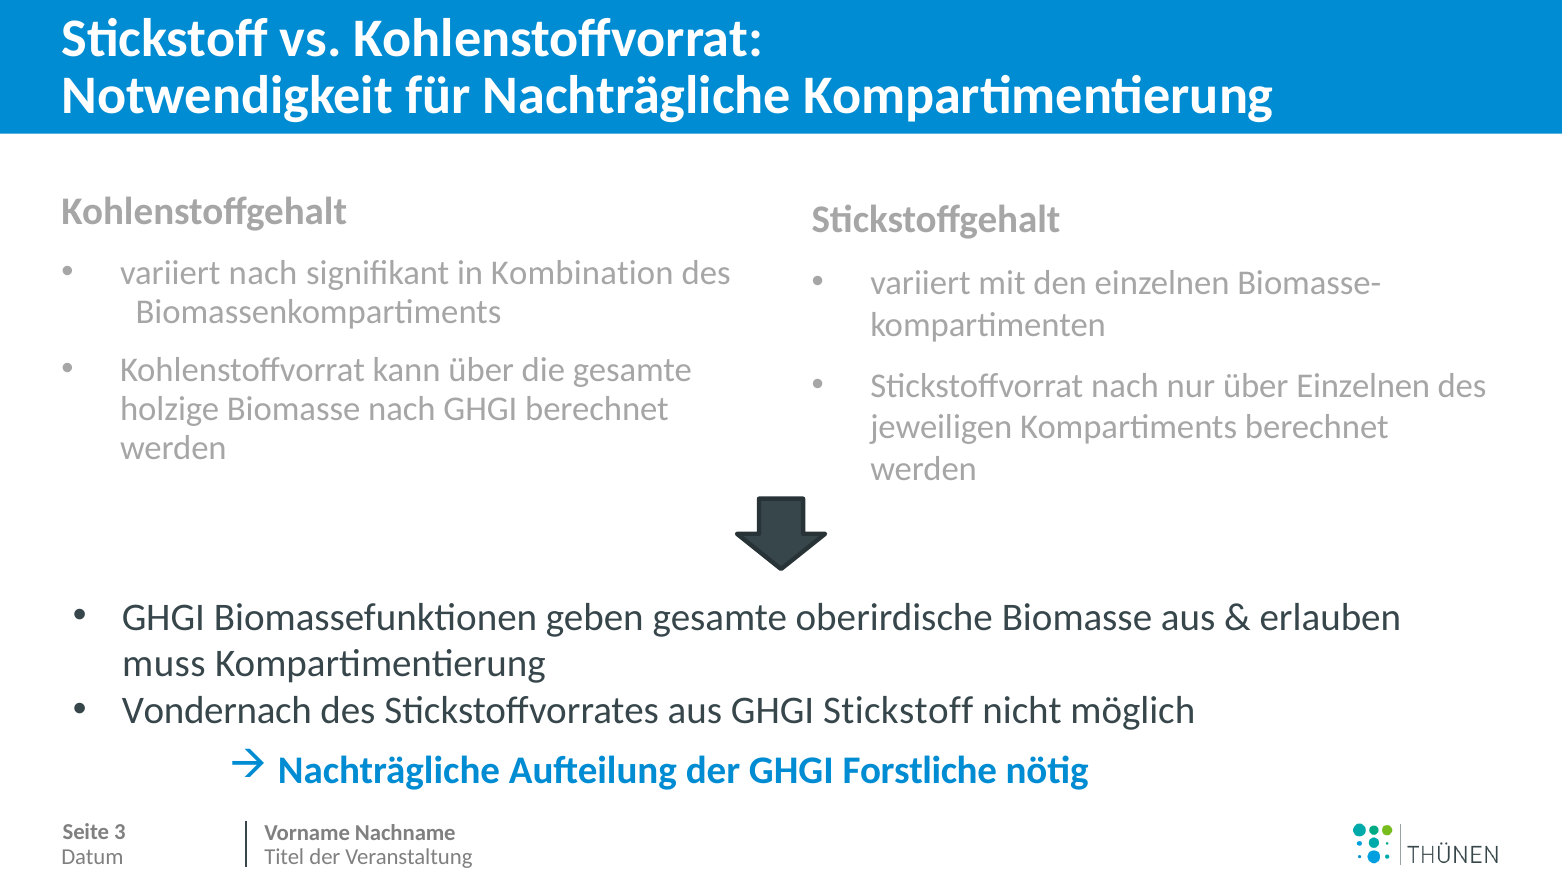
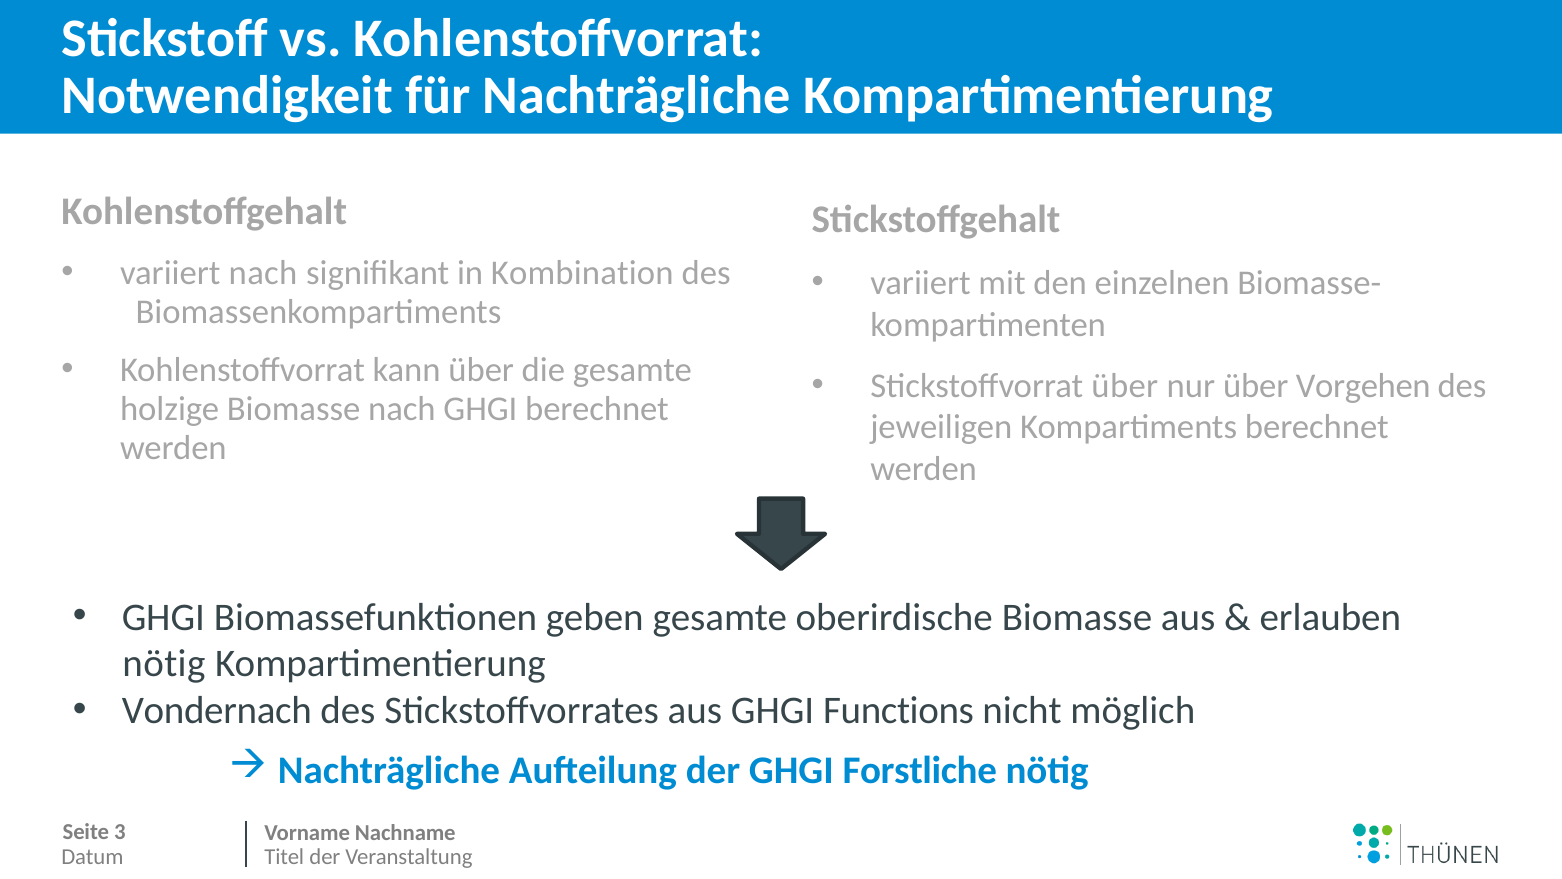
Stickstoffvorrat nach: nach -> über
über Einzelnen: Einzelnen -> Vorgehen
muss at (164, 664): muss -> nötig
GHGI Stickstoff: Stickstoff -> Functions
